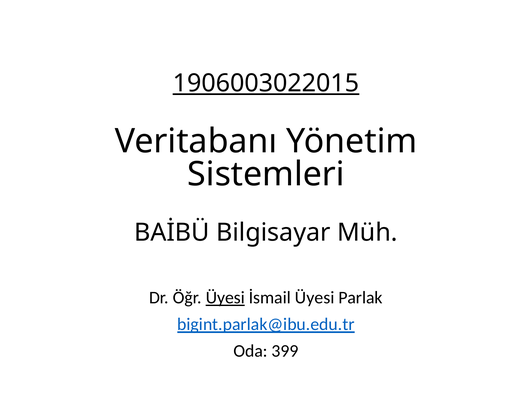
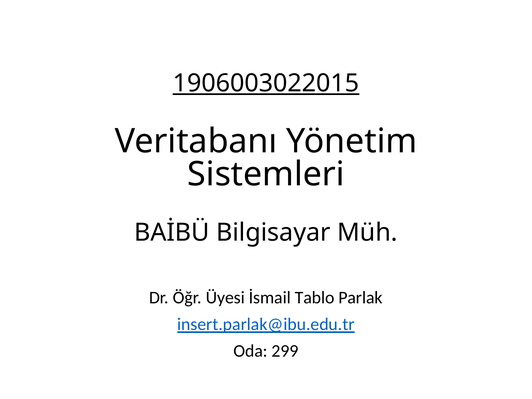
Üyesi at (225, 298) underline: present -> none
İsmail Üyesi: Üyesi -> Tablo
bigint.parlak@ibu.edu.tr: bigint.parlak@ibu.edu.tr -> insert.parlak@ibu.edu.tr
399: 399 -> 299
